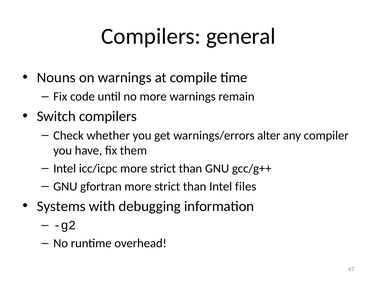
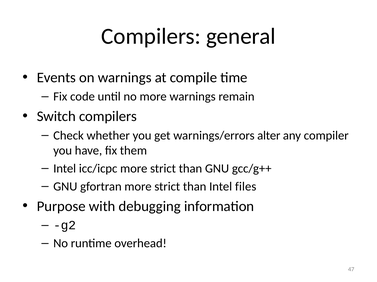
Nouns: Nouns -> Events
Systems: Systems -> Purpose
